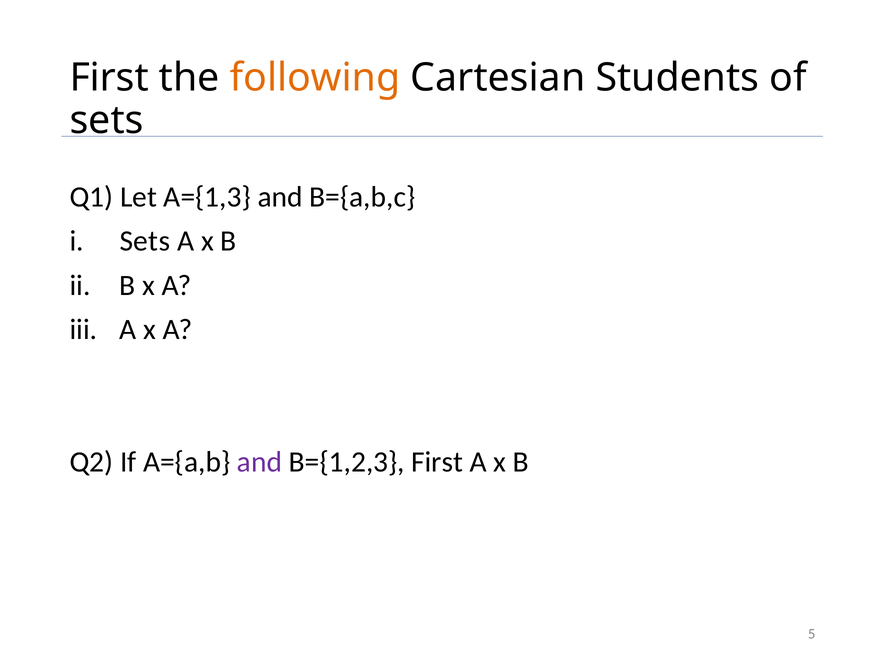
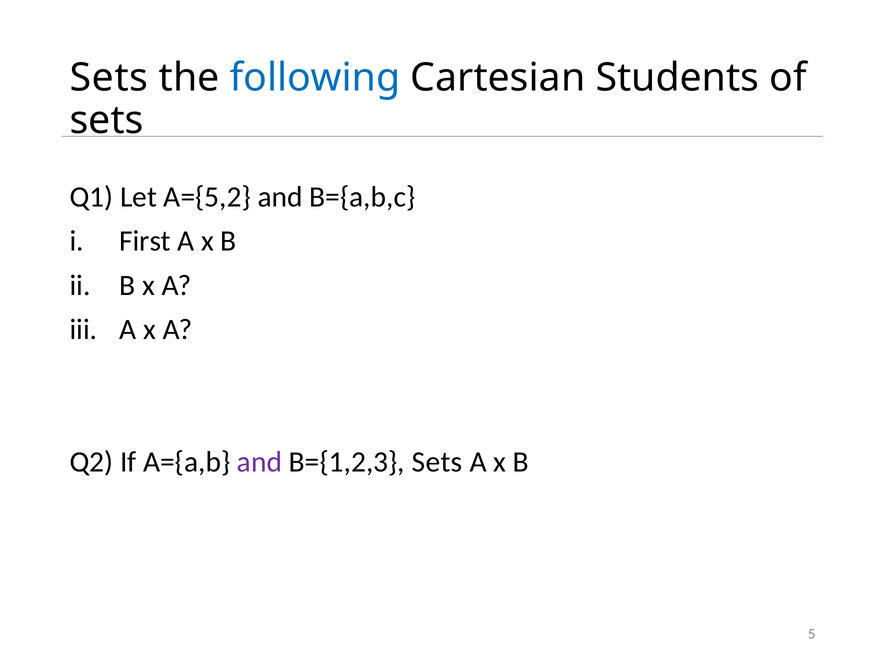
First at (109, 78): First -> Sets
following colour: orange -> blue
A={1,3: A={1,3 -> A={5,2
Sets at (145, 241): Sets -> First
B={1,2,3 First: First -> Sets
